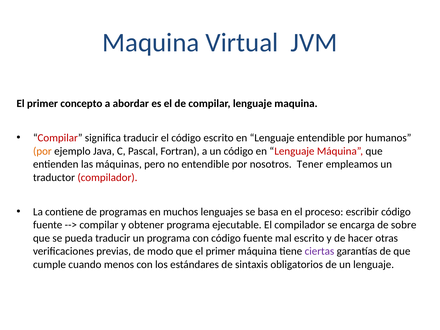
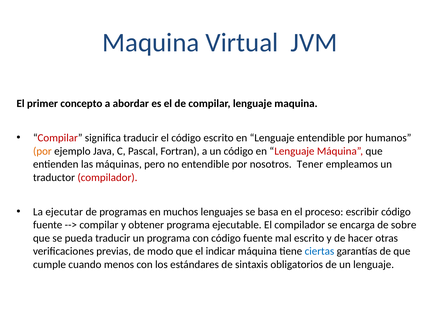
contiene: contiene -> ejecutar
que el primer: primer -> indicar
ciertas colour: purple -> blue
